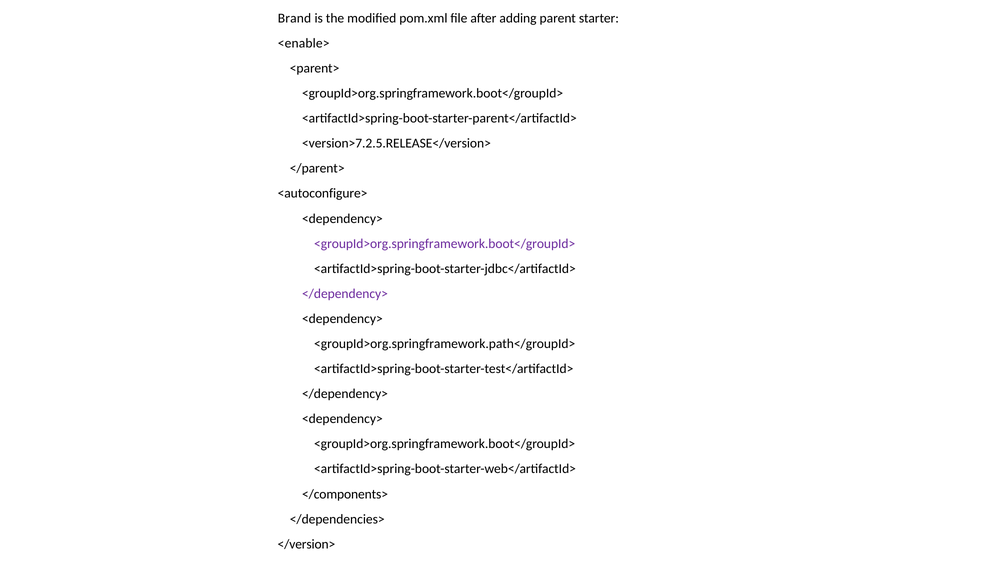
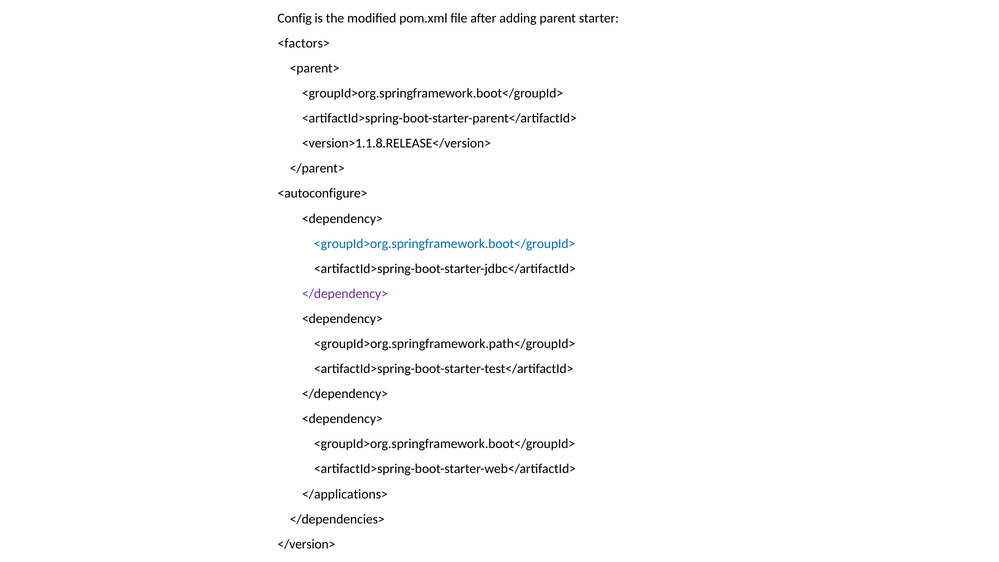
Brand: Brand -> Config
<enable>: <enable> -> <factors>
<version>7.2.5.RELEASE</version>: <version>7.2.5.RELEASE</version> -> <version>1.1.8.RELEASE</version>
<groupId>org.springframework.boot</groupId> at (445, 244) colour: purple -> blue
</components>: </components> -> </applications>
